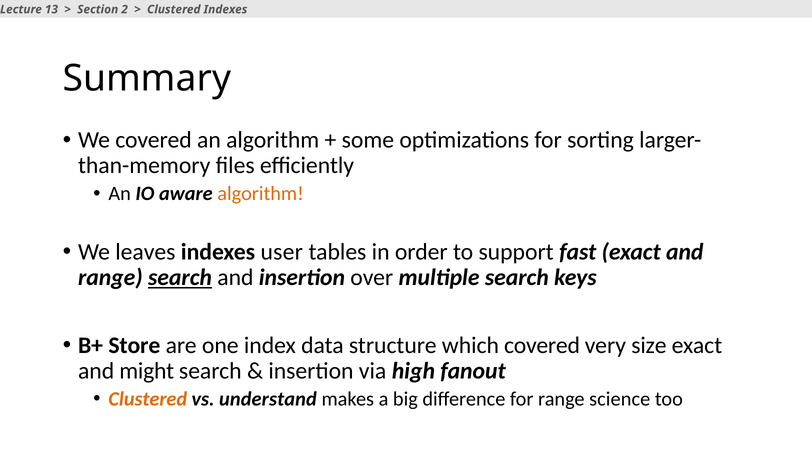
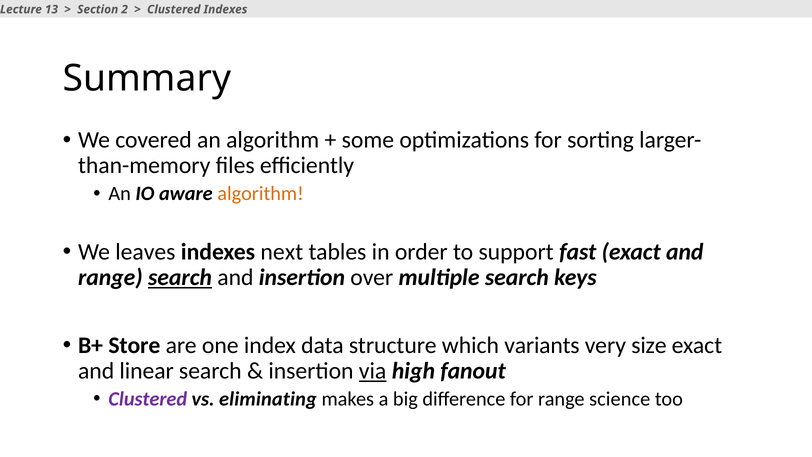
user: user -> next
which covered: covered -> variants
might: might -> linear
via underline: none -> present
Clustered at (148, 399) colour: orange -> purple
understand: understand -> eliminating
